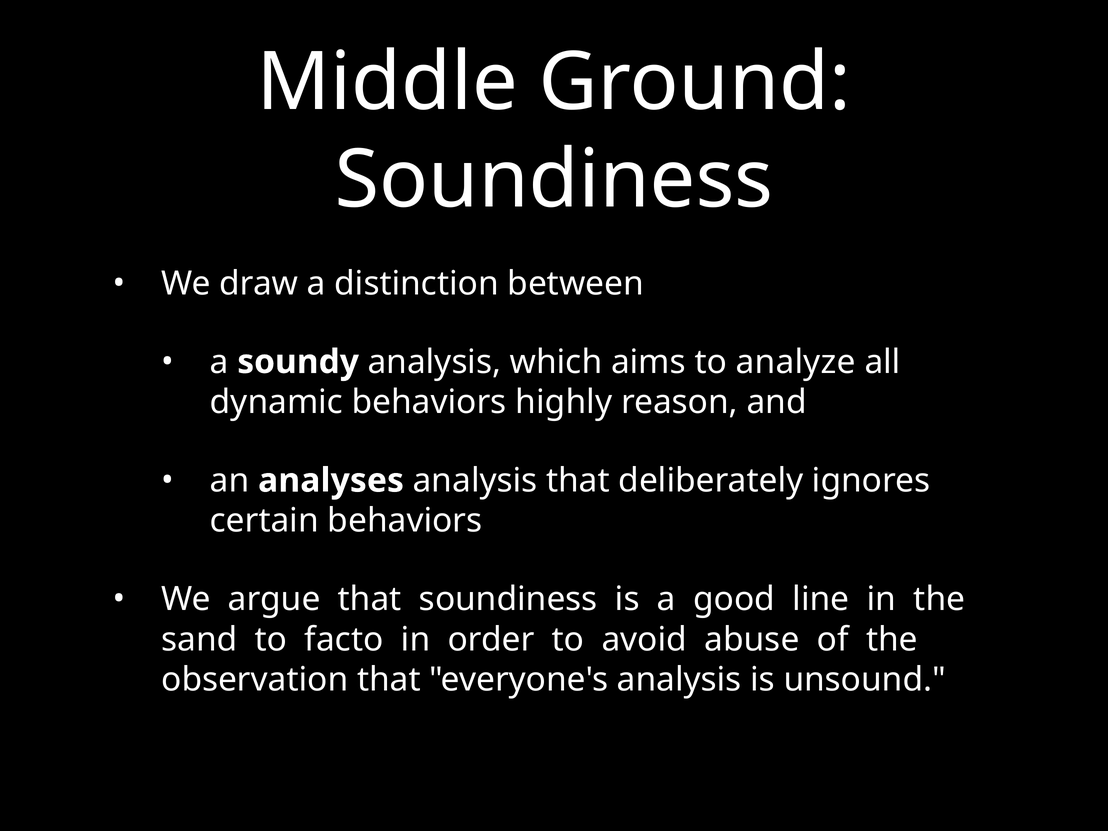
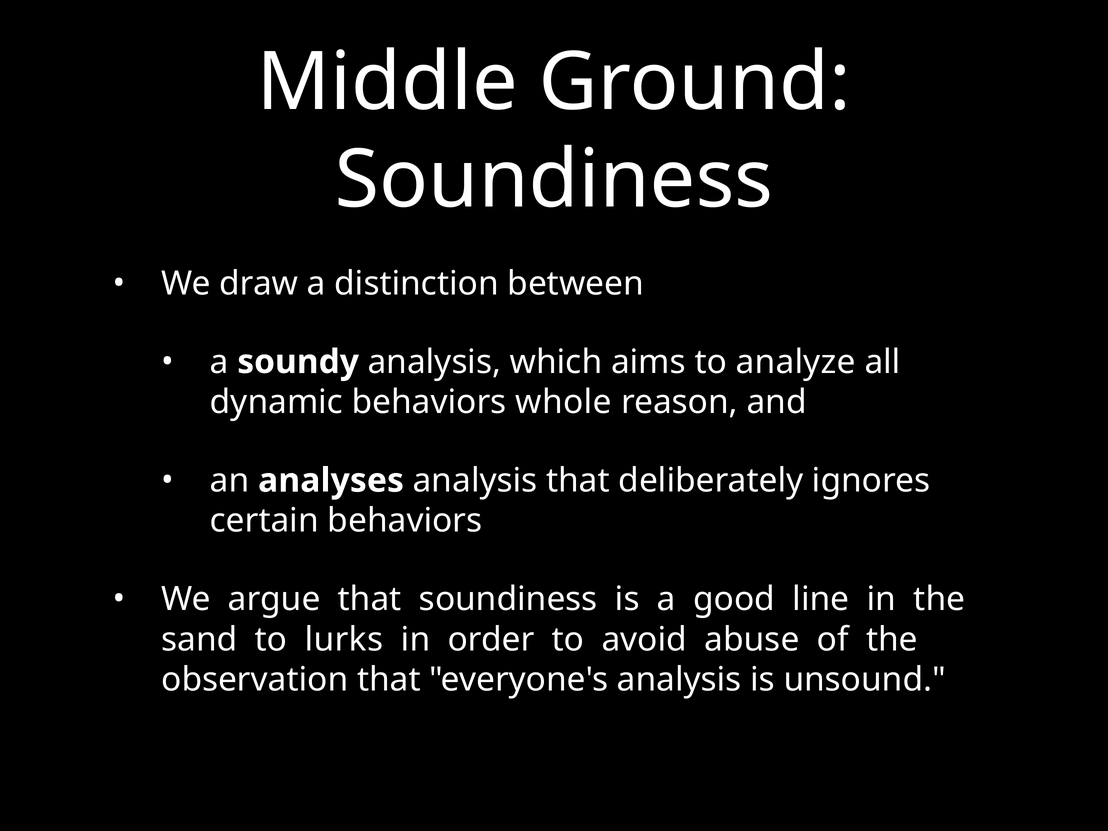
highly: highly -> whole
facto: facto -> lurks
